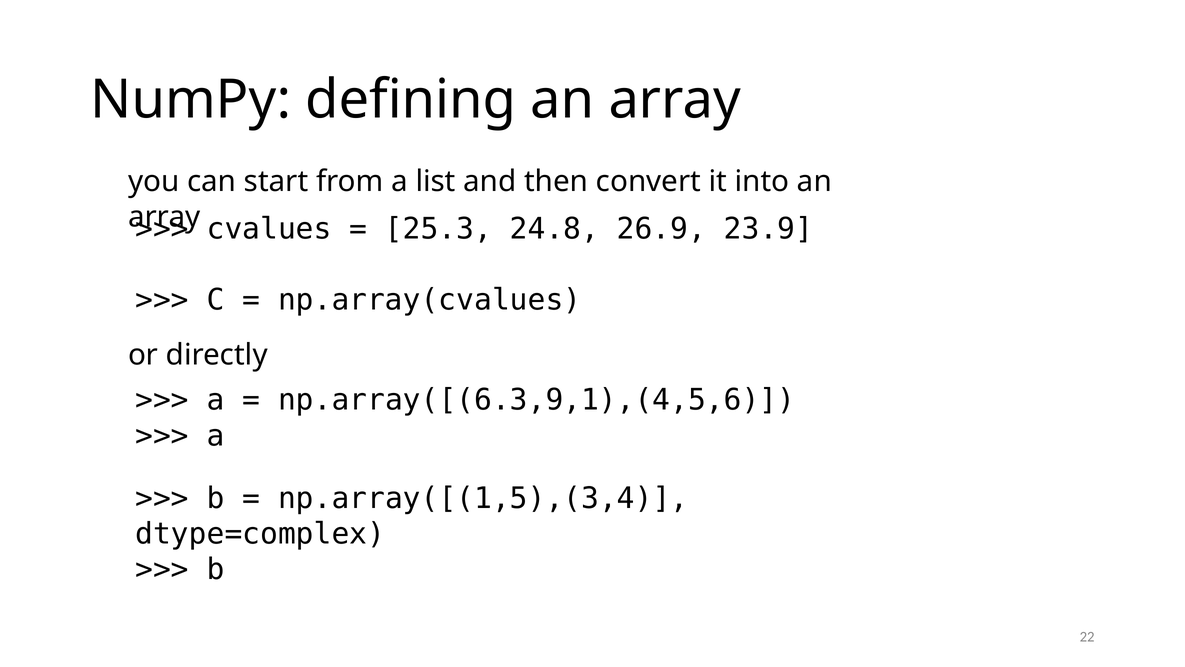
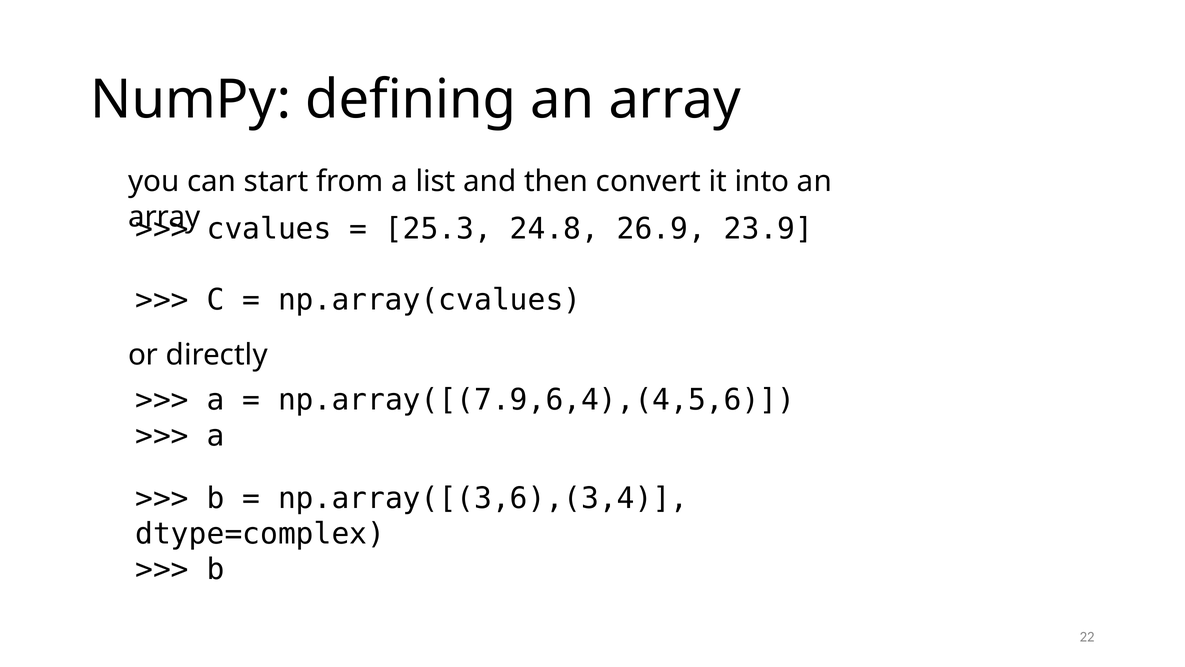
np.array([(6.3,9,1),(4,5,6: np.array([(6.3,9,1),(4,5,6 -> np.array([(7.9,6,4),(4,5,6
np.array([(1,5),(3,4: np.array([(1,5),(3,4 -> np.array([(3,6),(3,4
